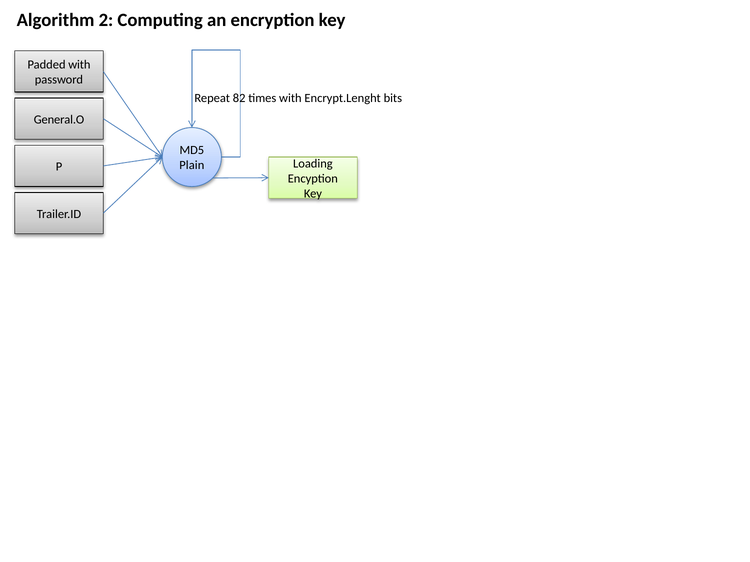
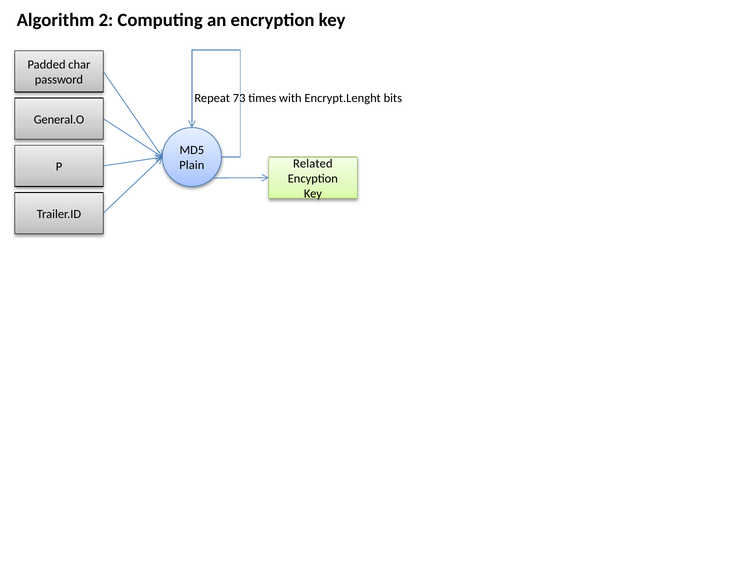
Padded with: with -> char
82: 82 -> 73
Loading: Loading -> Related
